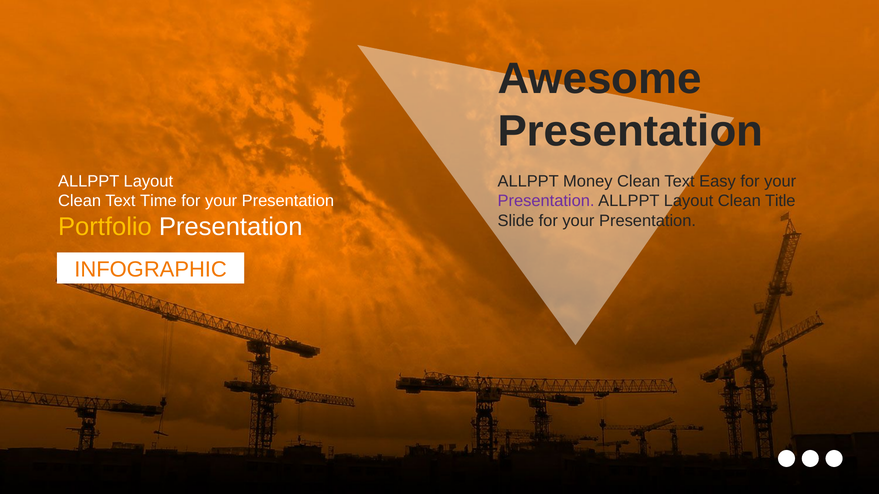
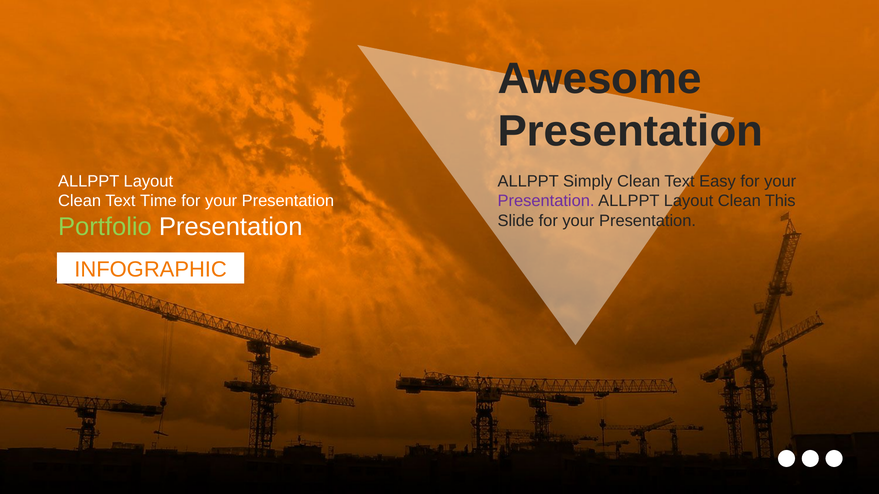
Money: Money -> Simply
Title: Title -> This
Portfolio colour: yellow -> light green
